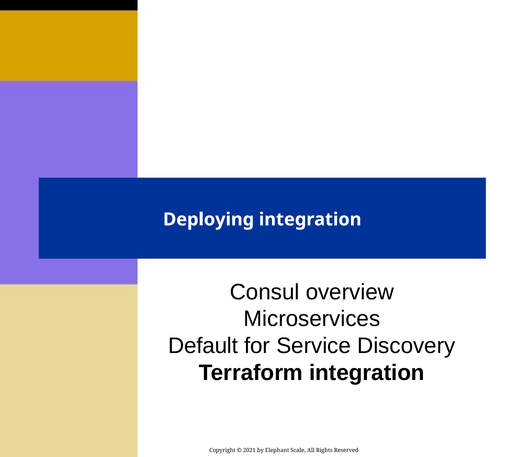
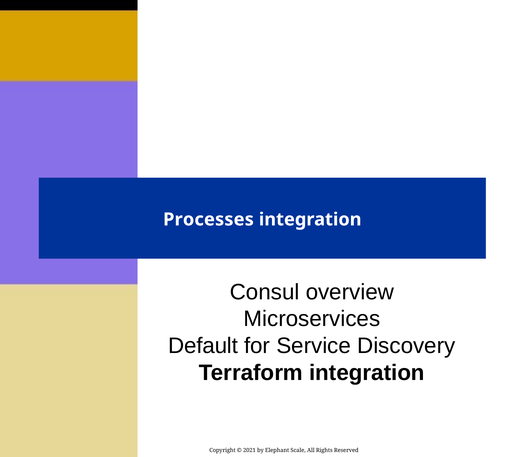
Deploying: Deploying -> Processes
